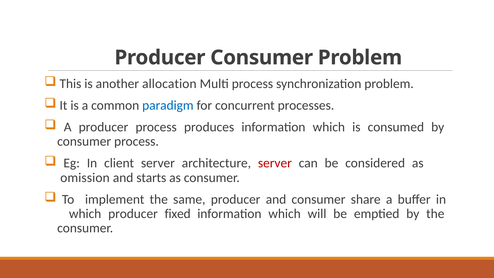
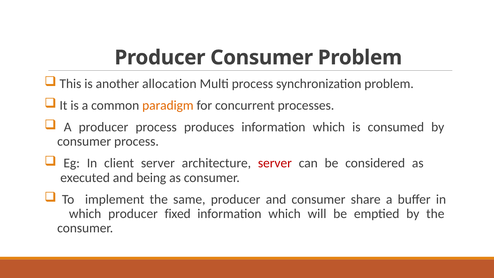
paradigm colour: blue -> orange
omission: omission -> executed
starts: starts -> being
